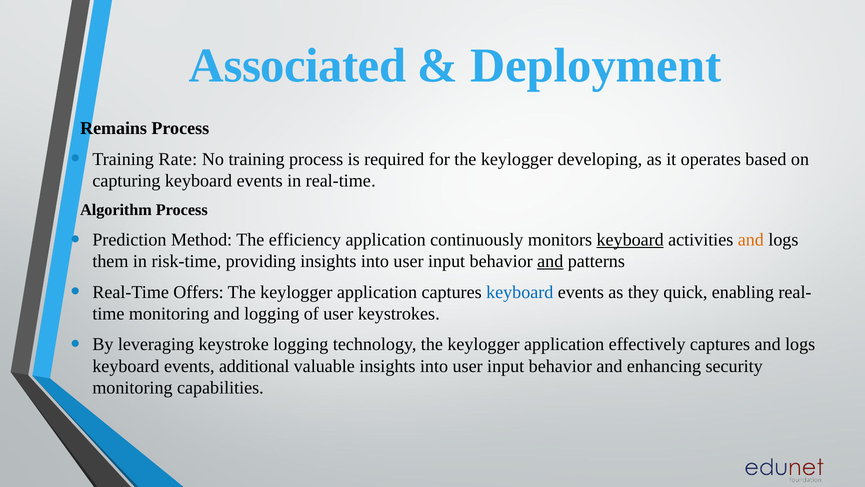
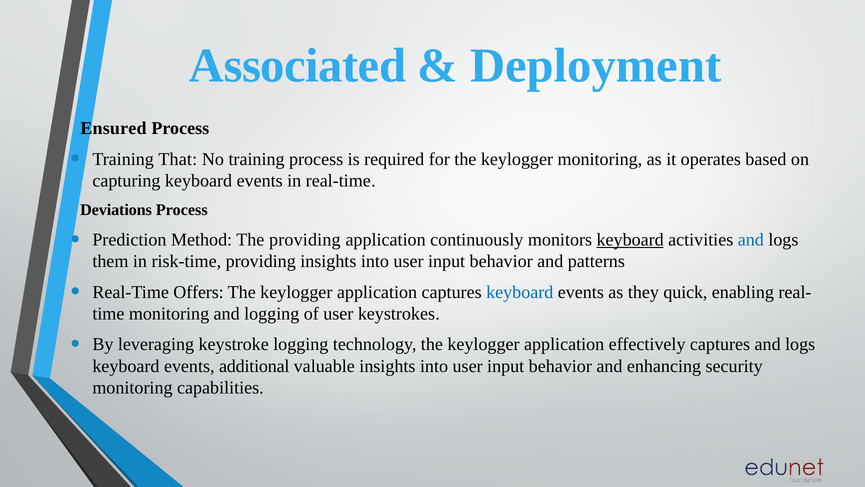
Remains: Remains -> Ensured
Rate: Rate -> That
keylogger developing: developing -> monitoring
Algorithm: Algorithm -> Deviations
The efficiency: efficiency -> providing
and at (751, 240) colour: orange -> blue
and at (550, 261) underline: present -> none
